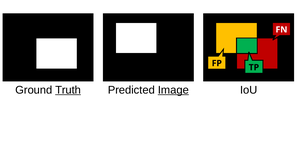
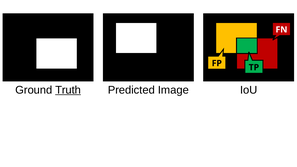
Image underline: present -> none
